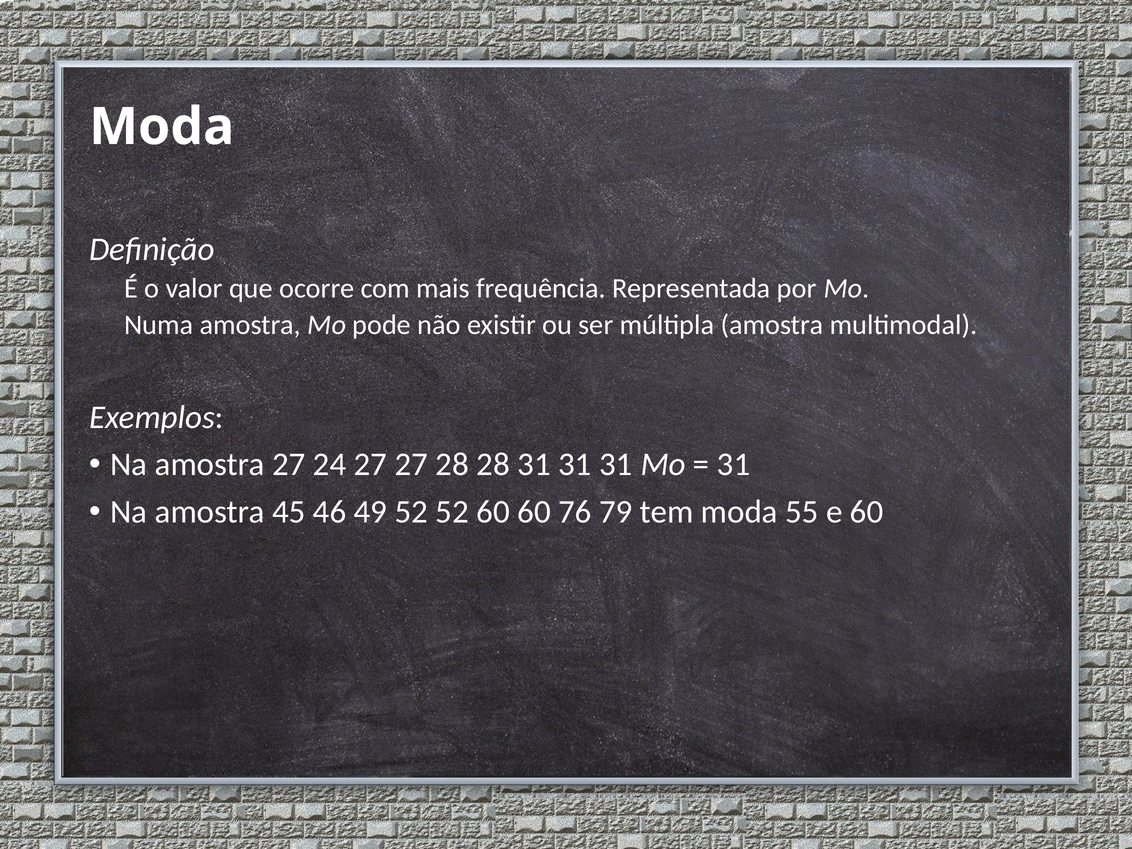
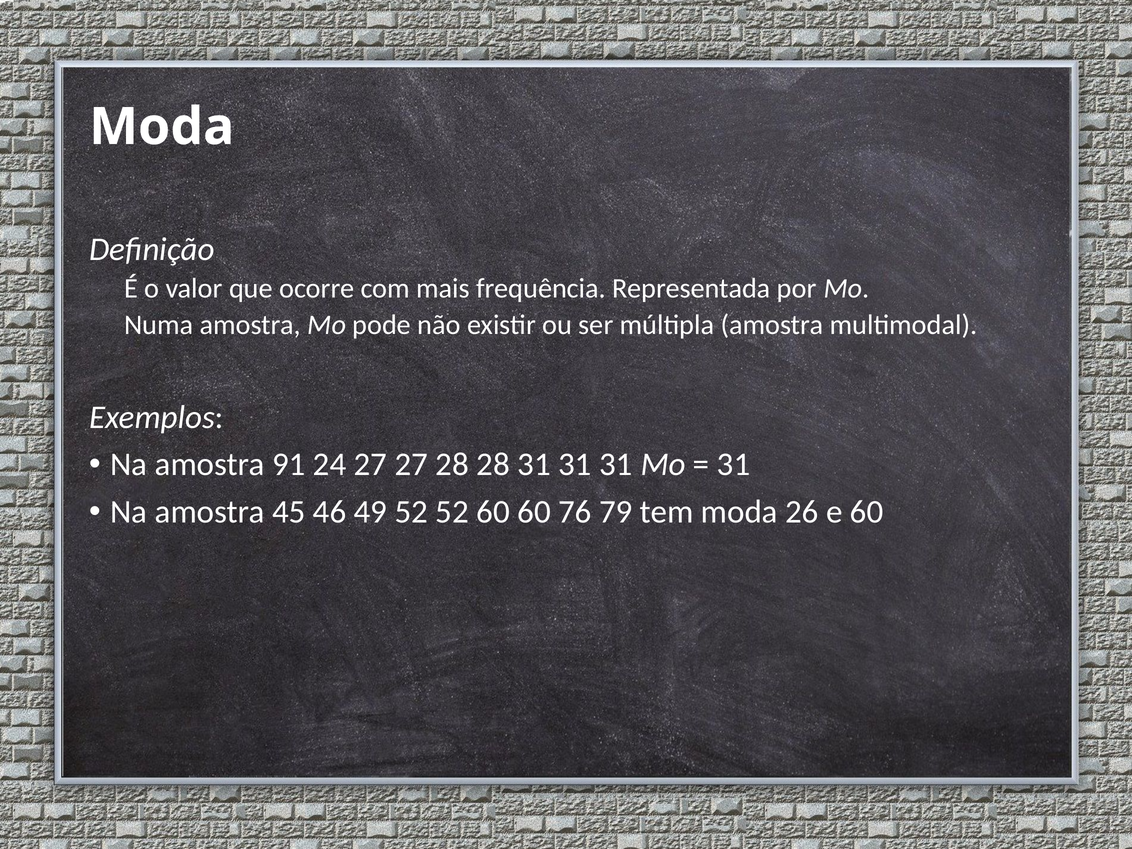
amostra 27: 27 -> 91
55: 55 -> 26
